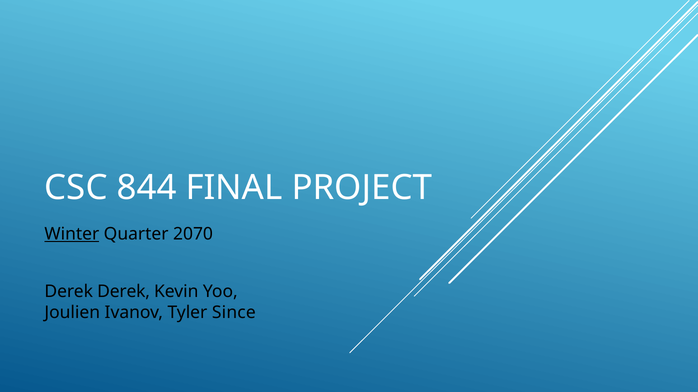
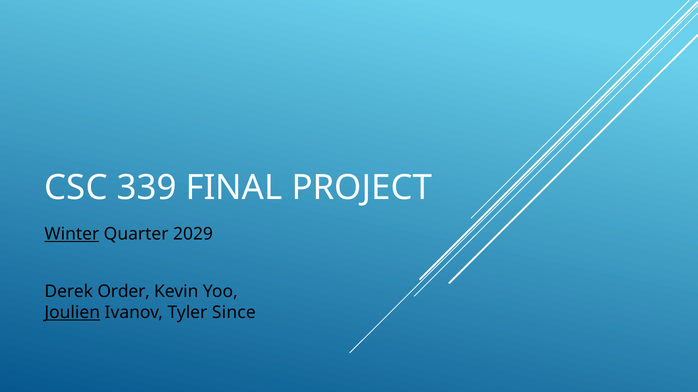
844: 844 -> 339
2070: 2070 -> 2029
Derek Derek: Derek -> Order
Joulien underline: none -> present
